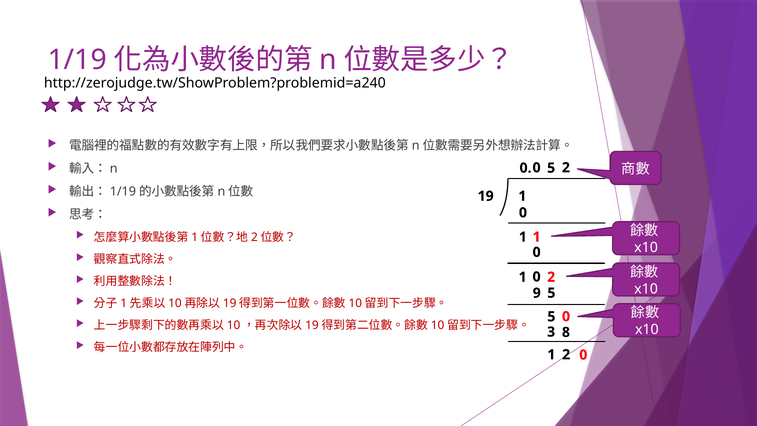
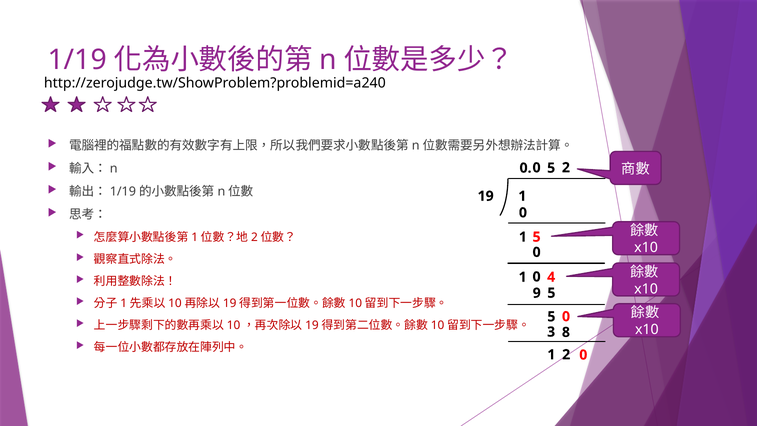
1 1: 1 -> 5
2 at (551, 277): 2 -> 4
